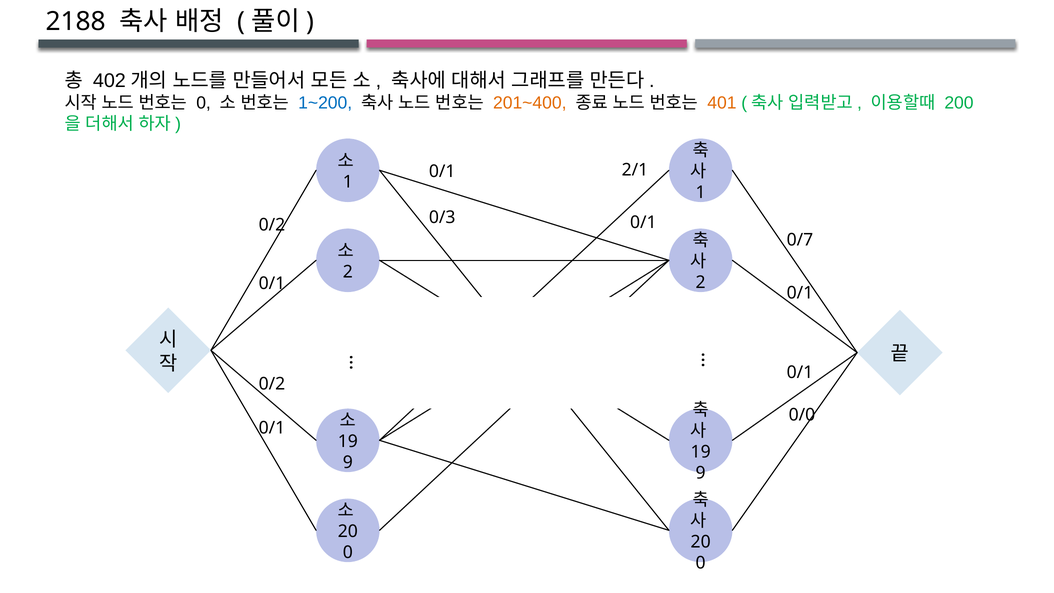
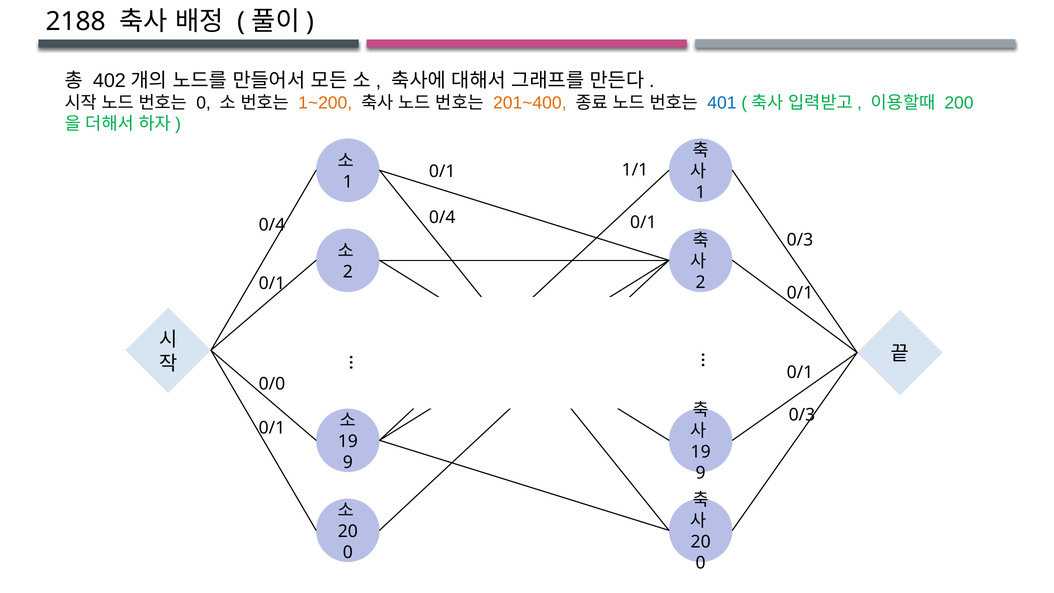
1~200 colour: blue -> orange
401 colour: orange -> blue
2/1: 2/1 -> 1/1
0/3 at (442, 218): 0/3 -> 0/4
0/2 at (272, 225): 0/2 -> 0/4
0/7 at (800, 240): 0/7 -> 0/3
0/2 at (272, 384): 0/2 -> 0/0
0/0 at (802, 415): 0/0 -> 0/3
